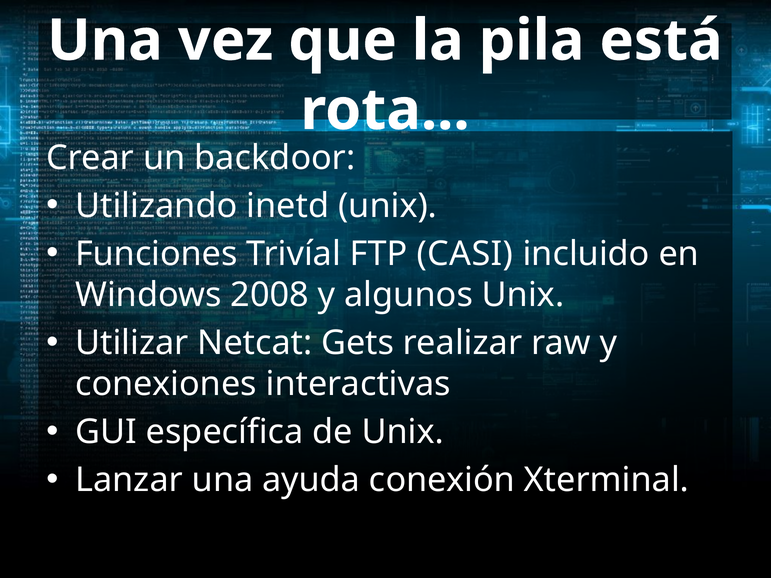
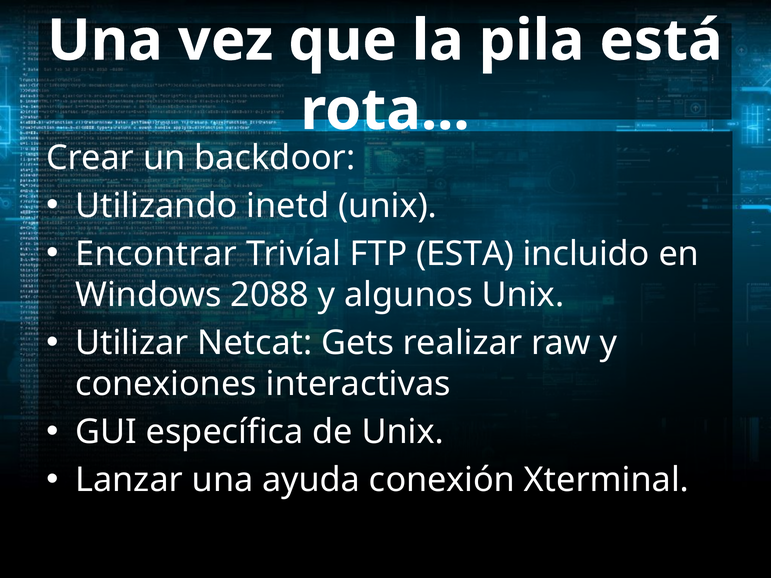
Funciones: Funciones -> Encontrar
CASI: CASI -> ESTA
2008: 2008 -> 2088
